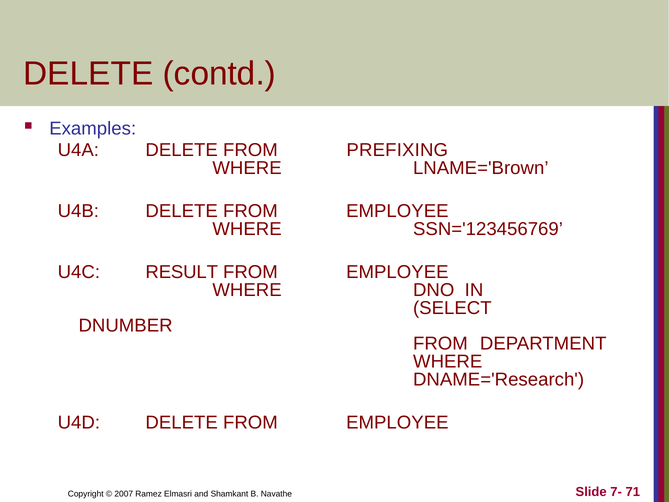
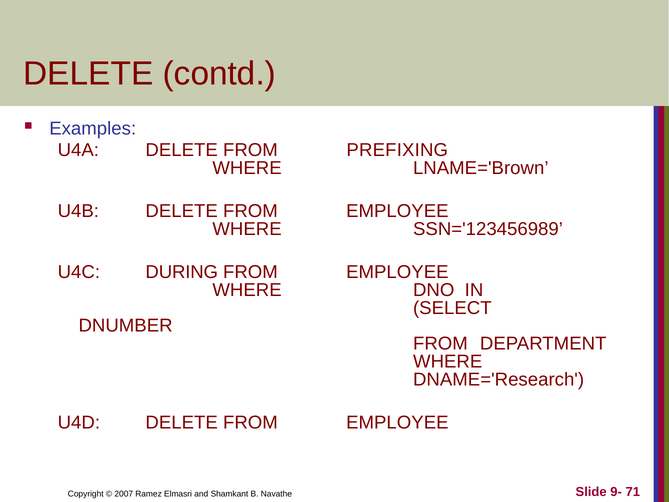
SSN='123456769: SSN='123456769 -> SSN='123456989
RESULT: RESULT -> DURING
7-: 7- -> 9-
